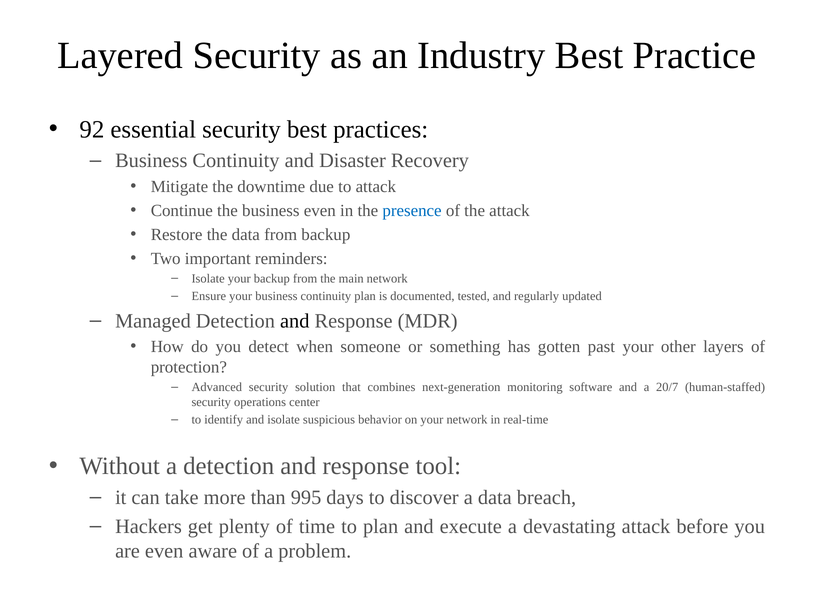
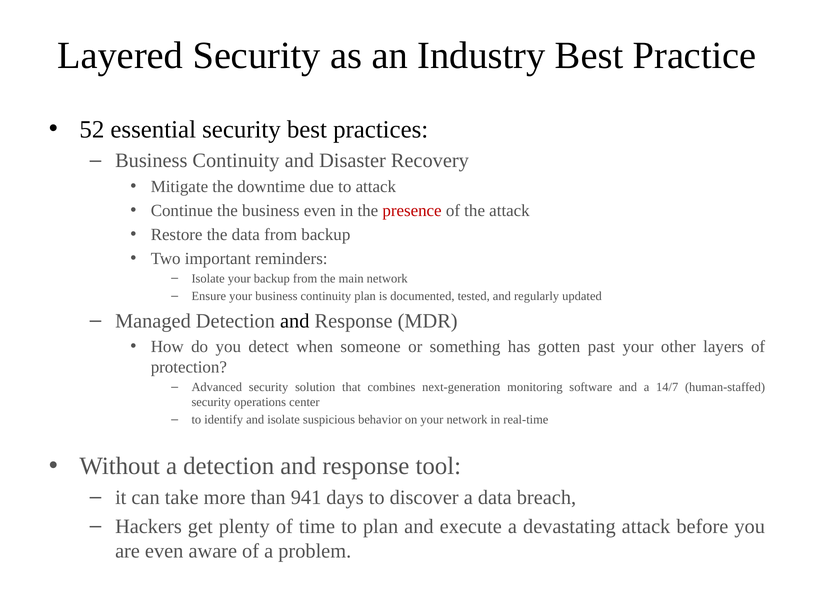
92: 92 -> 52
presence colour: blue -> red
20/7: 20/7 -> 14/7
995: 995 -> 941
